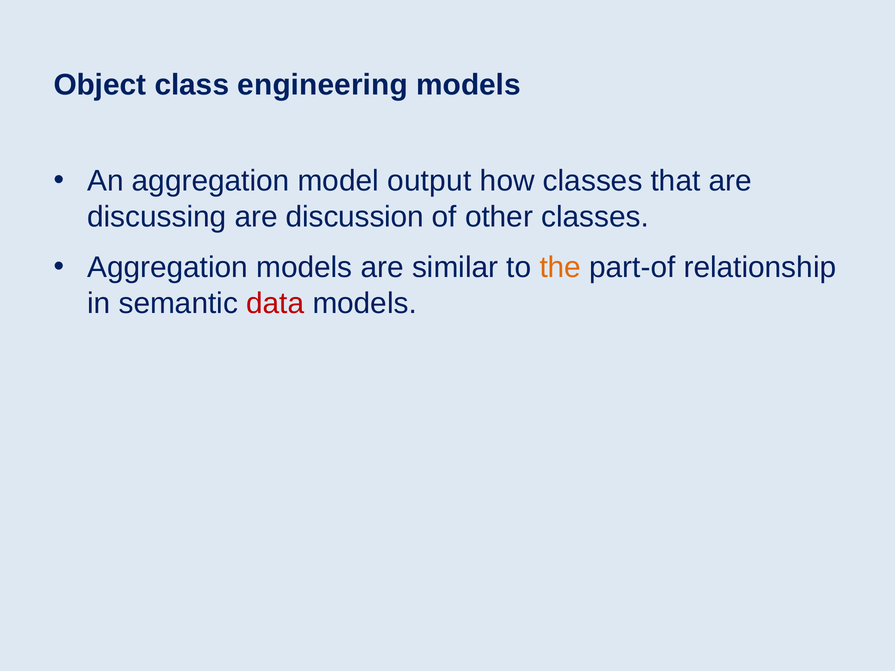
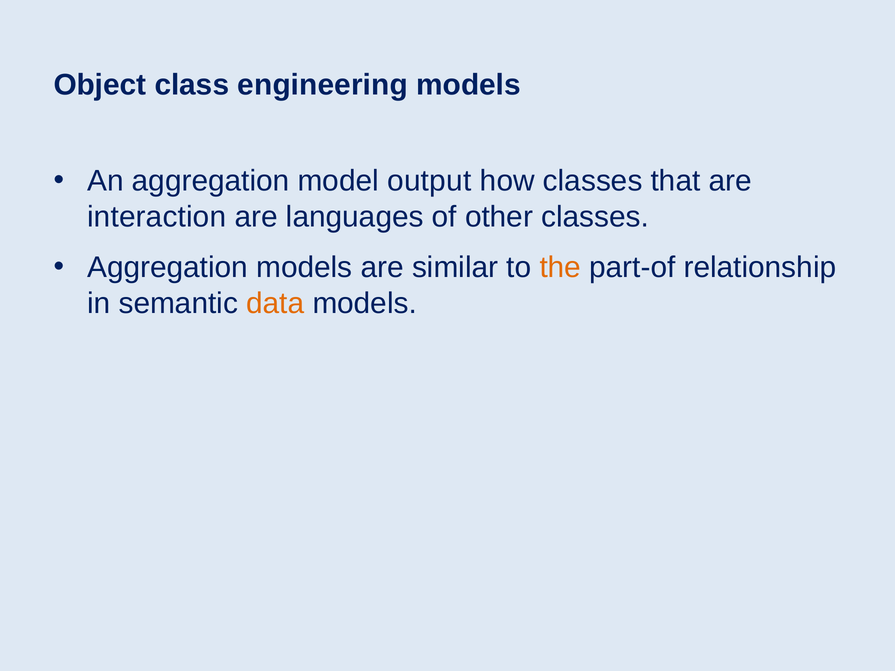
discussing: discussing -> interaction
discussion: discussion -> languages
data colour: red -> orange
